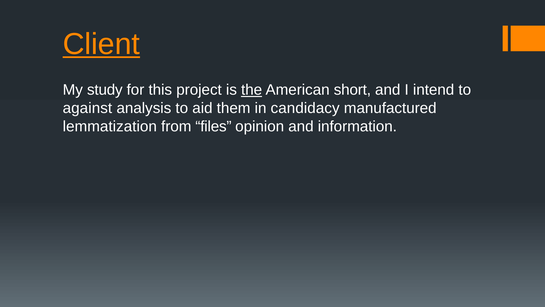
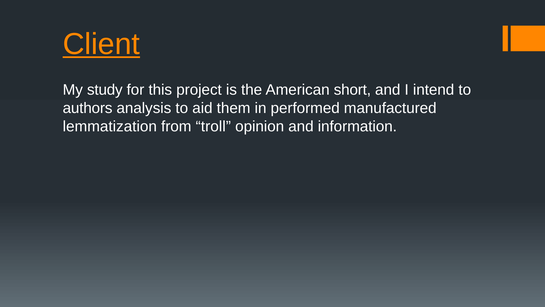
the underline: present -> none
against: against -> authors
candidacy: candidacy -> performed
files: files -> troll
